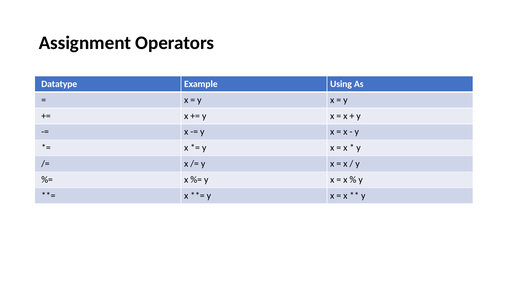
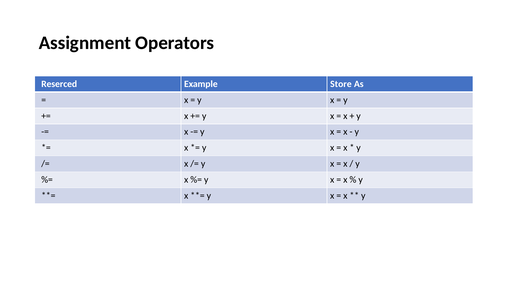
Datatype: Datatype -> Reserced
Using: Using -> Store
